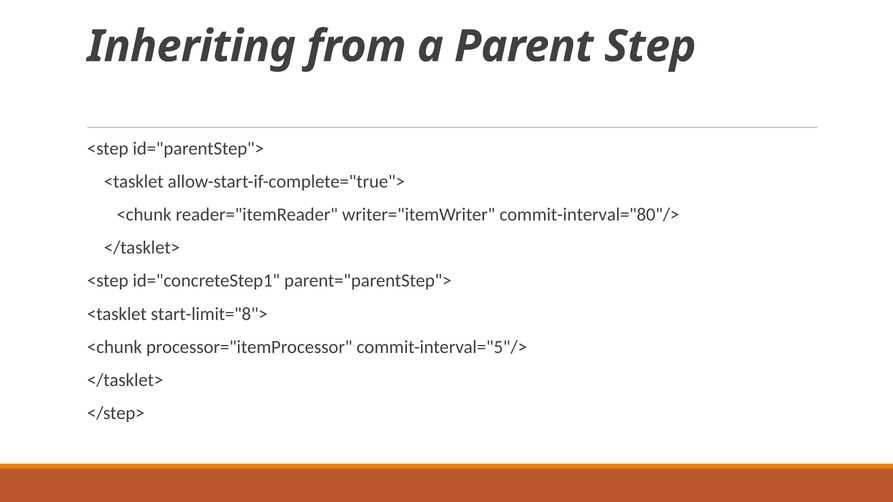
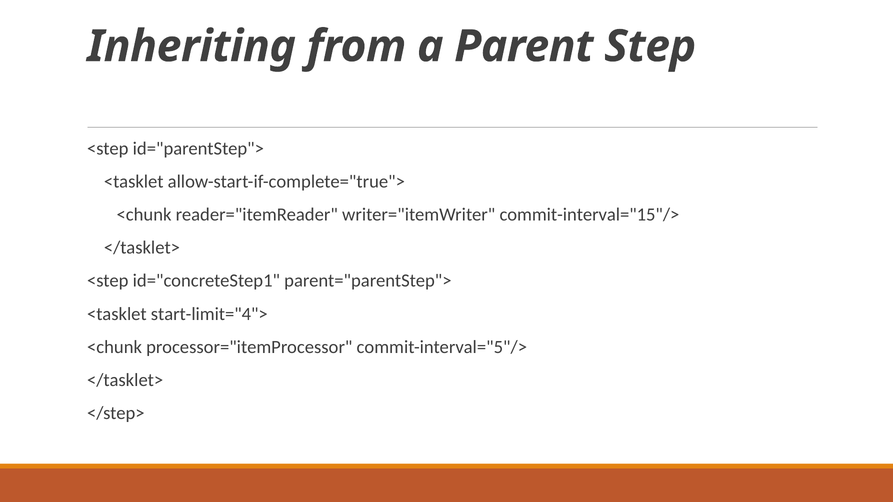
commit-interval="80"/>: commit-interval="80"/> -> commit-interval="15"/>
start-limit="8">: start-limit="8"> -> start-limit="4">
